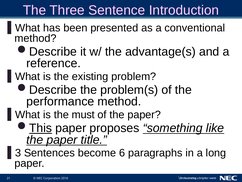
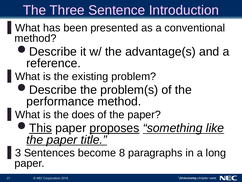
must: must -> does
proposes underline: none -> present
6: 6 -> 8
